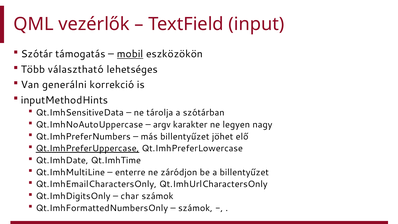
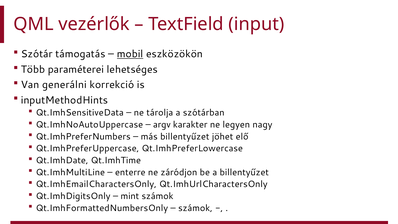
választható: választható -> paraméterei
Qt.ImhPreferUppercase underline: present -> none
char: char -> mint
